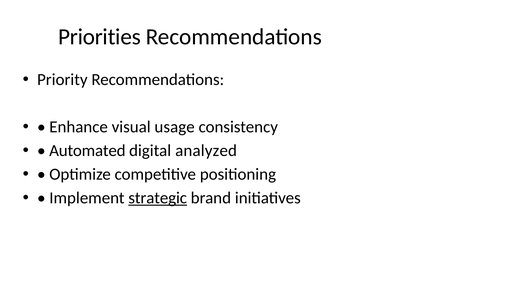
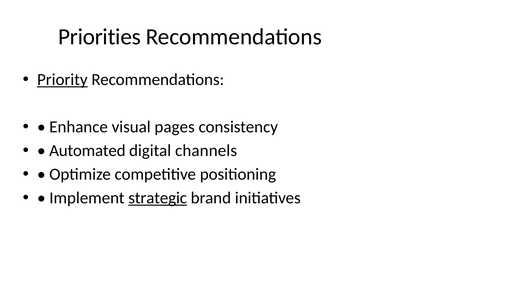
Priority underline: none -> present
usage: usage -> pages
analyzed: analyzed -> channels
